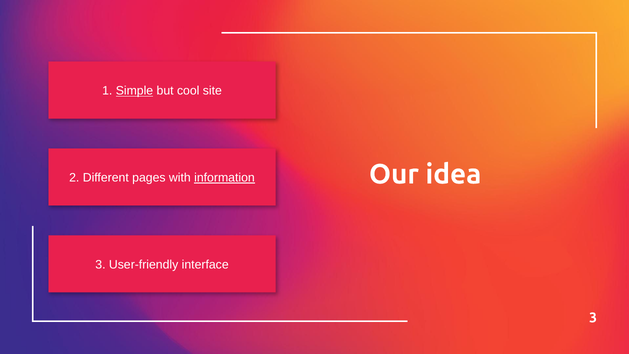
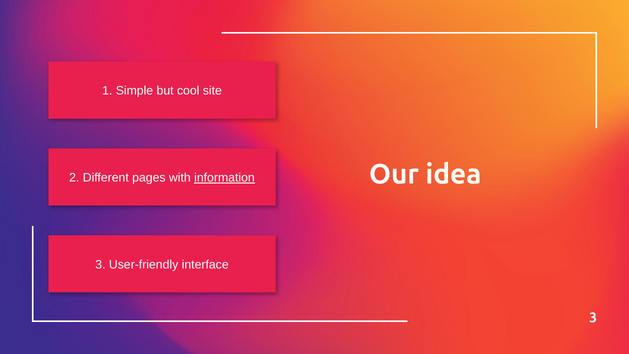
Simple underline: present -> none
